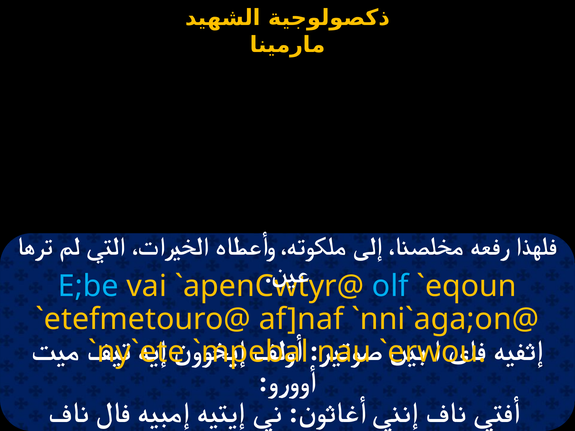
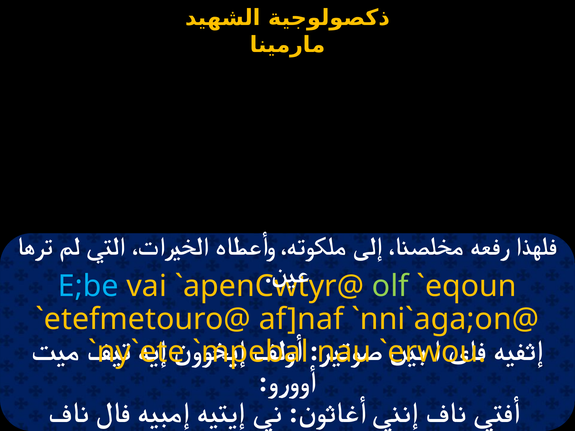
olf colour: light blue -> light green
